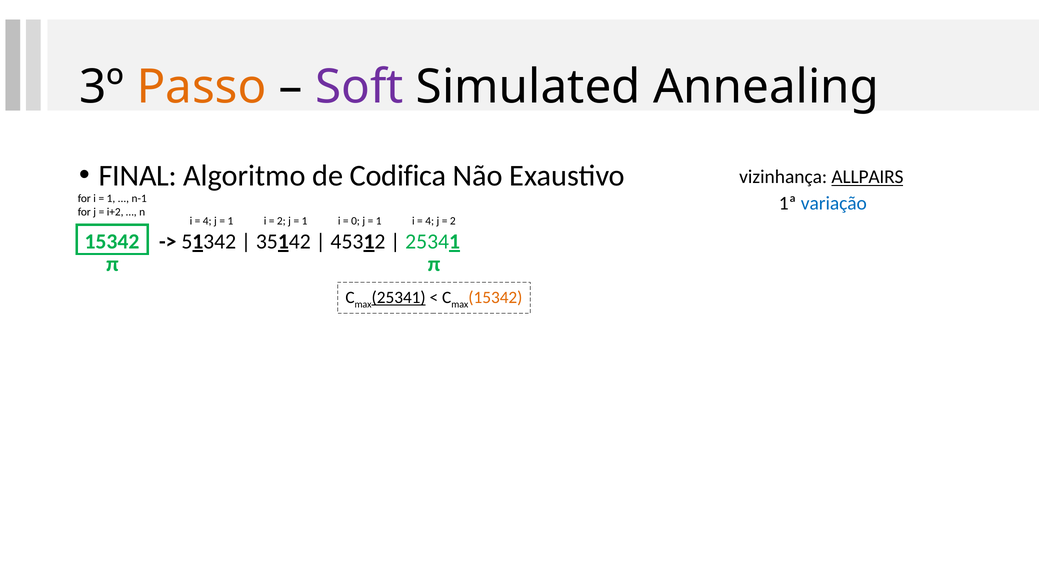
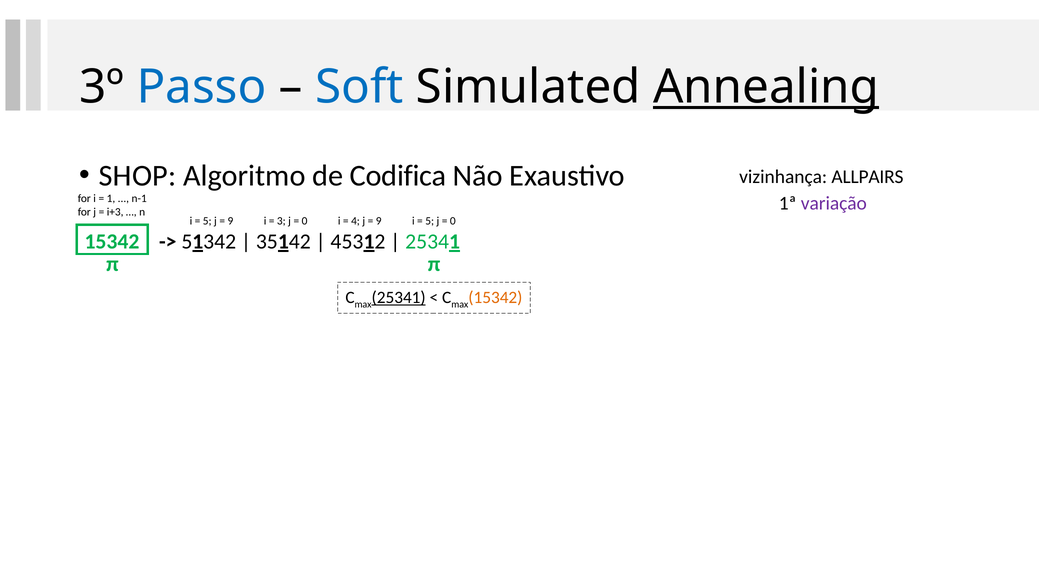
Passo colour: orange -> blue
Soft colour: purple -> blue
Annealing underline: none -> present
FINAL: FINAL -> SHOP
ALLPAIRS underline: present -> none
variação colour: blue -> purple
i+2: i+2 -> i+3
4 at (207, 221): 4 -> 5
1 at (230, 221): 1 -> 9
2 at (281, 221): 2 -> 3
1 at (305, 221): 1 -> 0
0: 0 -> 4
1 at (379, 221): 1 -> 9
4 at (430, 221): 4 -> 5
2 at (453, 221): 2 -> 0
